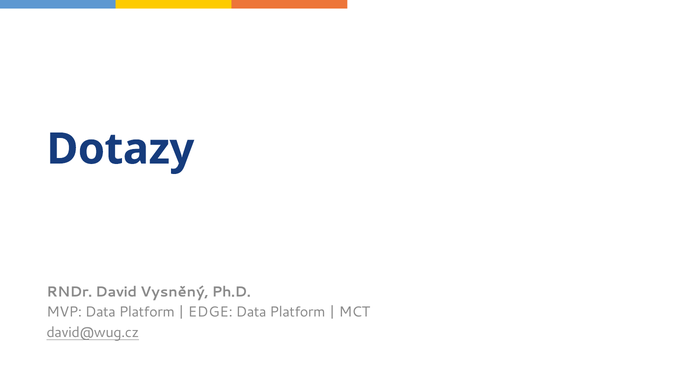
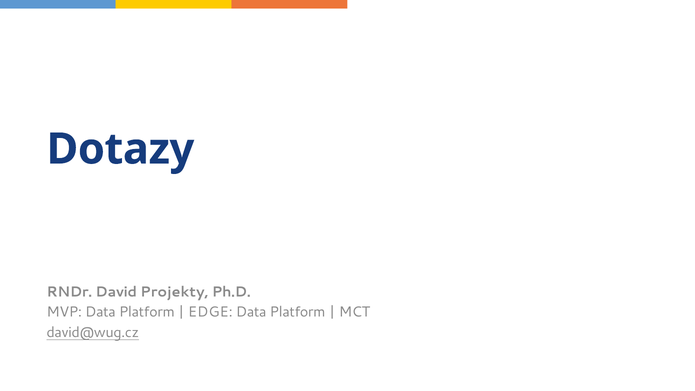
Vysněný: Vysněný -> Projekty
